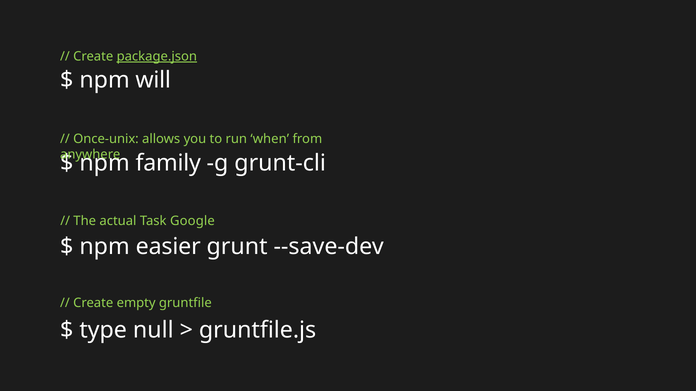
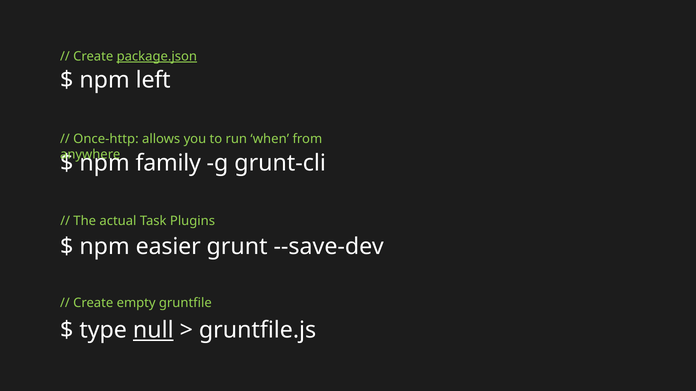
will: will -> left
Once-unix: Once-unix -> Once-http
Google: Google -> Plugins
null underline: none -> present
